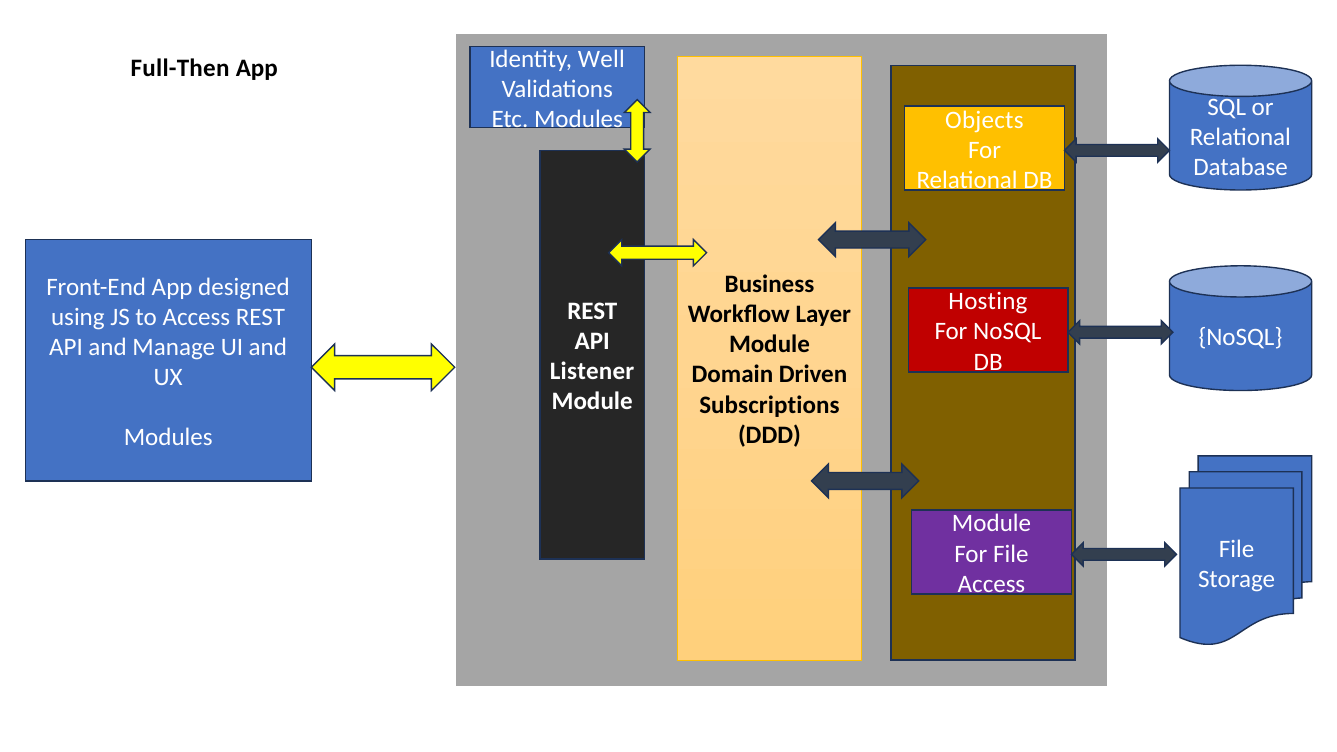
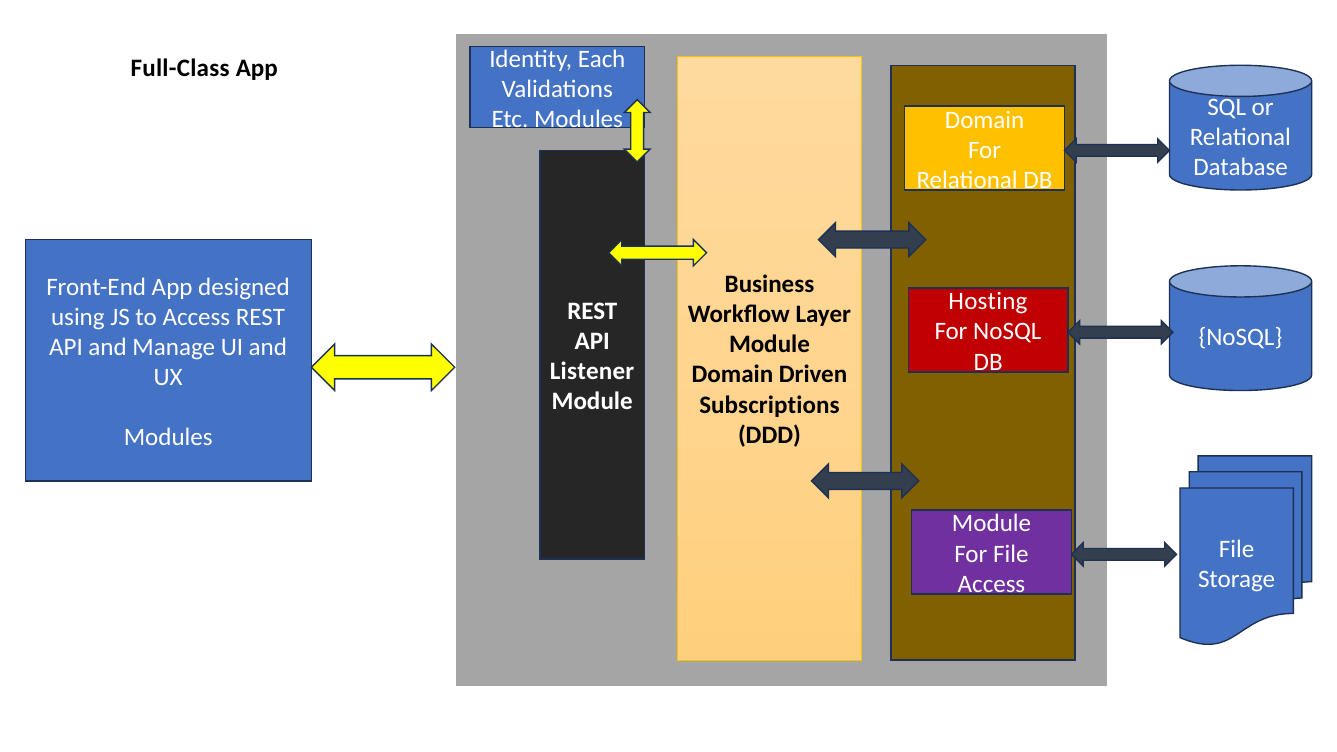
Well: Well -> Each
Full-Then: Full-Then -> Full-Class
Objects at (984, 120): Objects -> Domain
